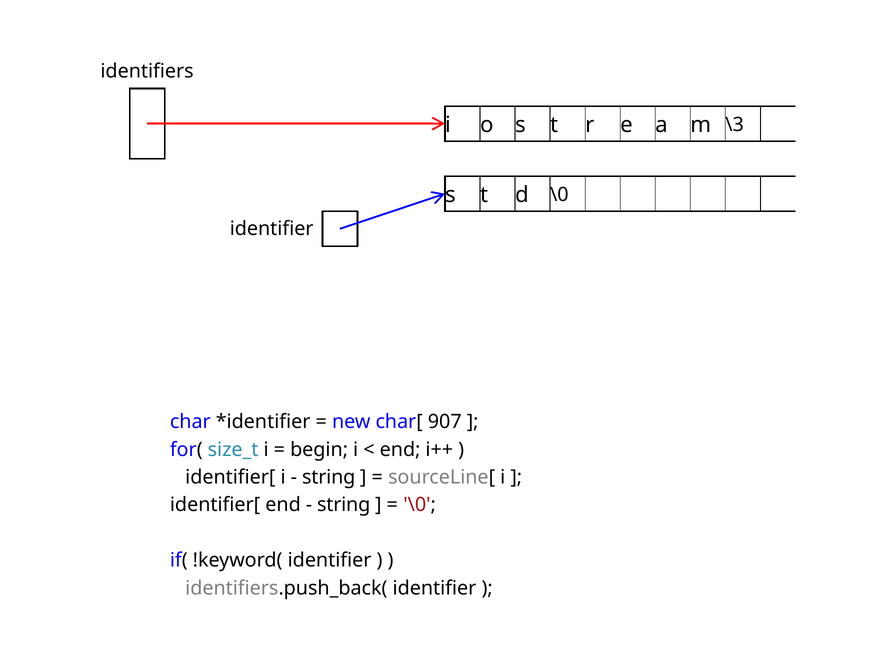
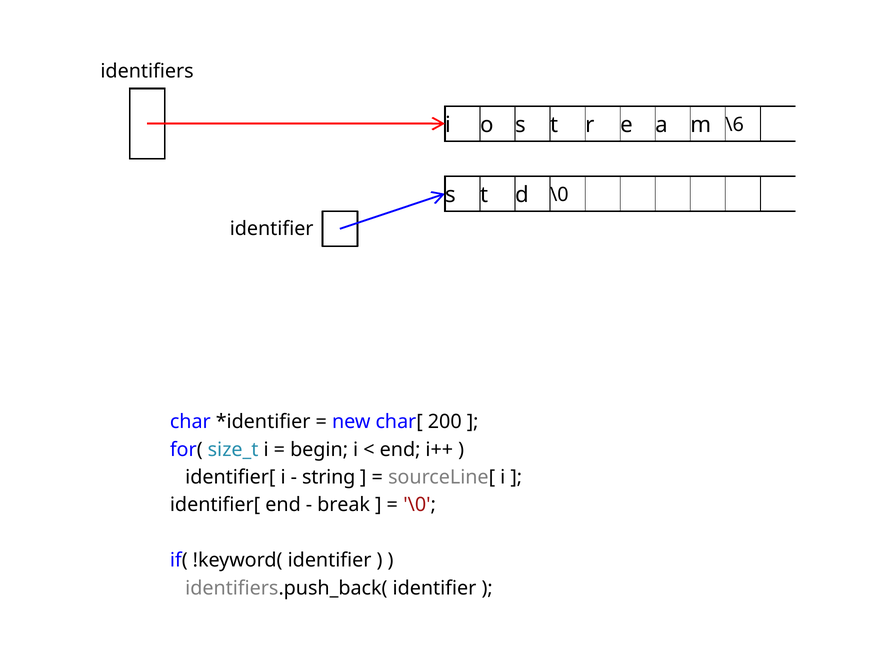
\3: \3 -> \6
907: 907 -> 200
string at (344, 505): string -> break
